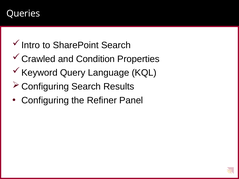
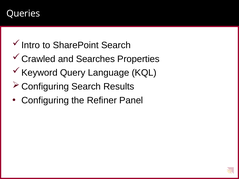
Condition: Condition -> Searches
